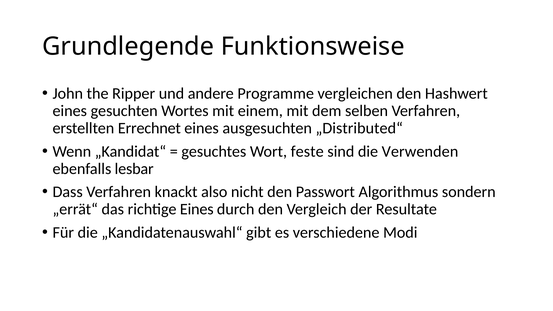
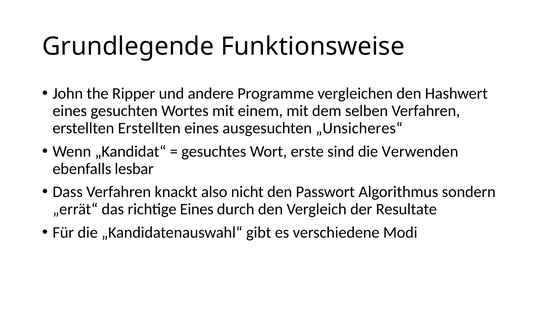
erstellten Errechnet: Errechnet -> Erstellten
„Distributed“: „Distributed“ -> „Unsicheres“
feste: feste -> erste
